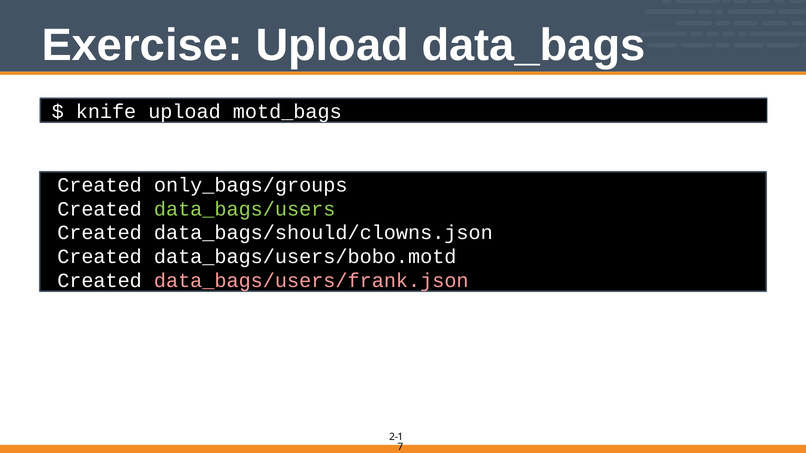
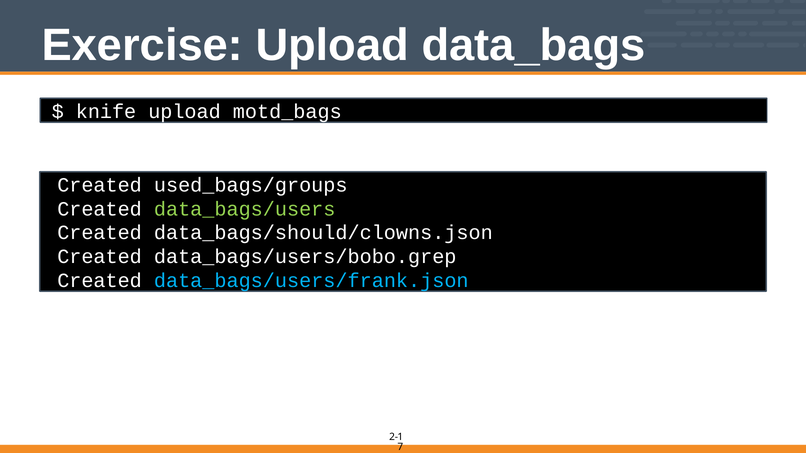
only_bags/groups: only_bags/groups -> used_bags/groups
data_bags/users/bobo.motd: data_bags/users/bobo.motd -> data_bags/users/bobo.grep
data_bags/users/frank.json colour: pink -> light blue
